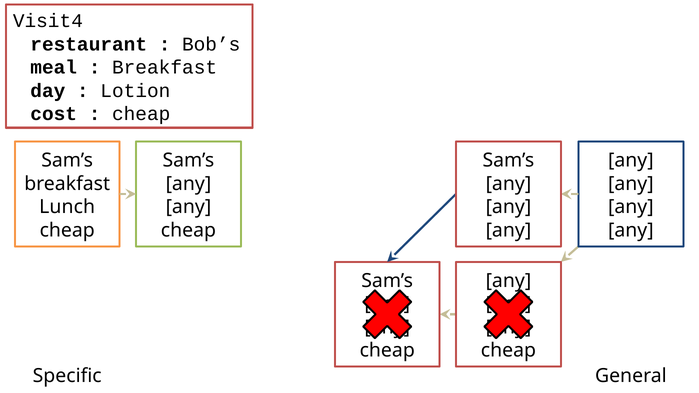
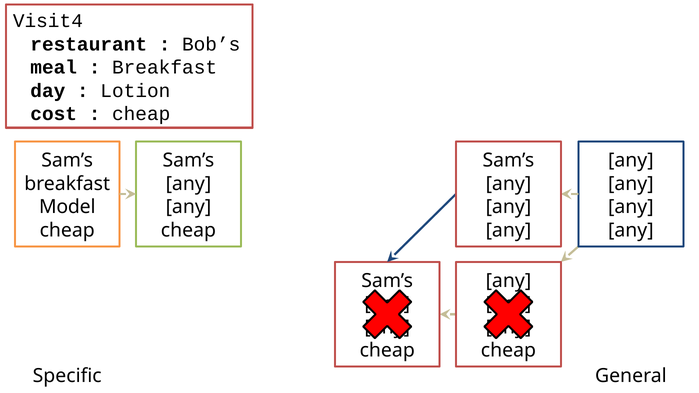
Lunch: Lunch -> Model
